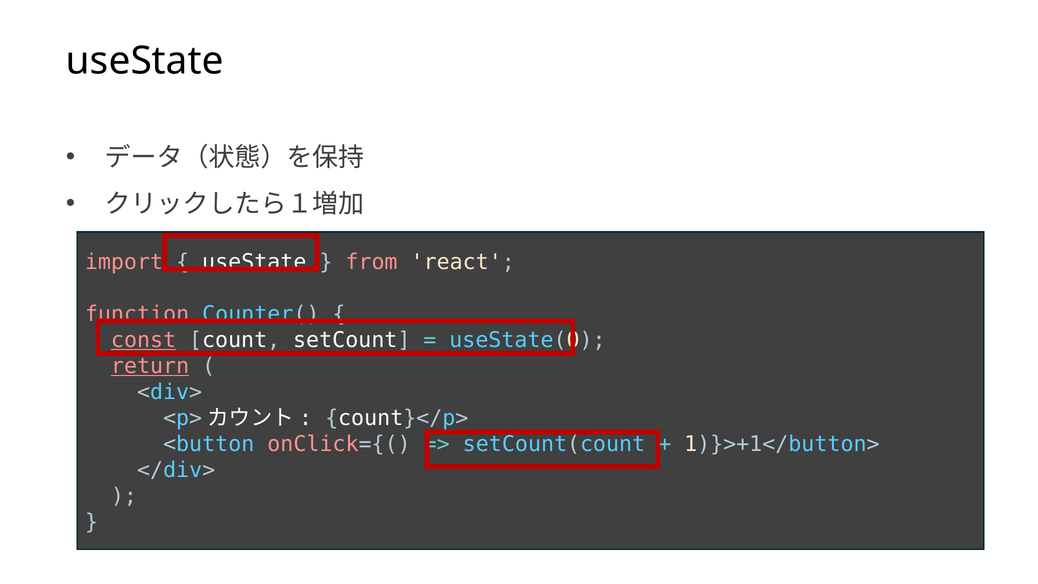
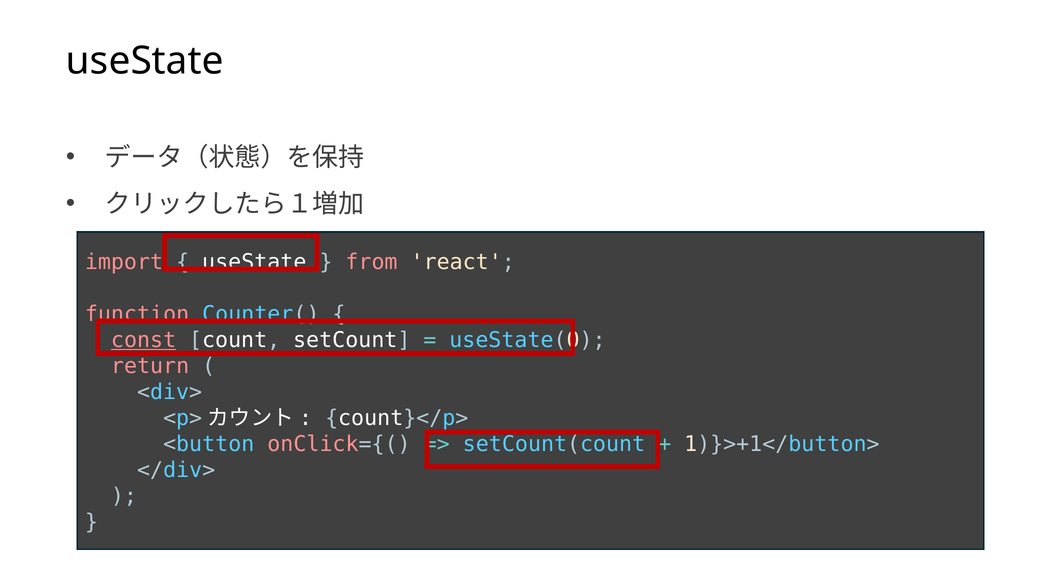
return underline: present -> none
